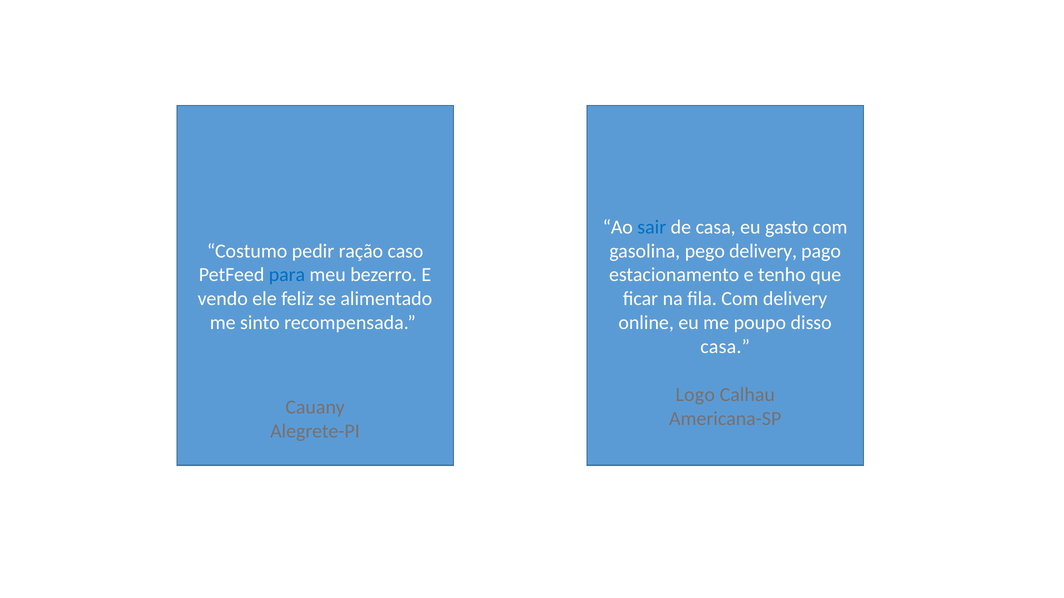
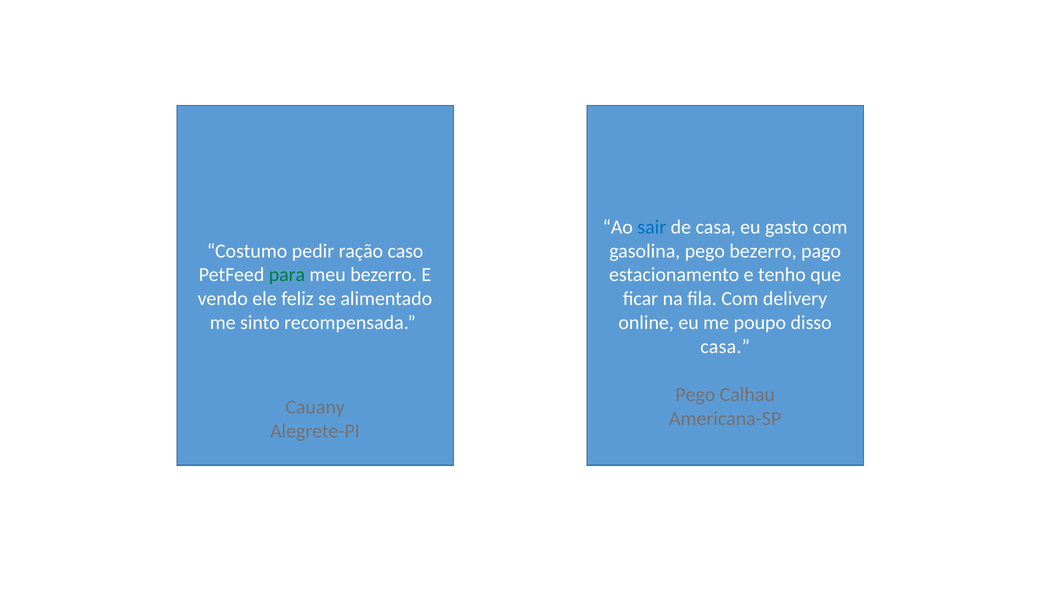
pego delivery: delivery -> bezerro
para colour: blue -> green
Logo at (695, 395): Logo -> Pego
